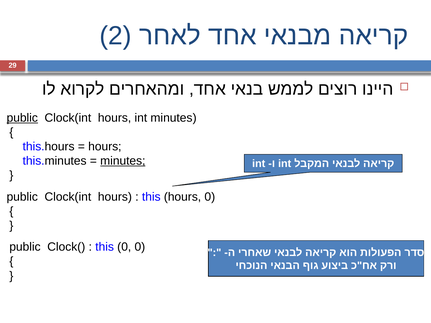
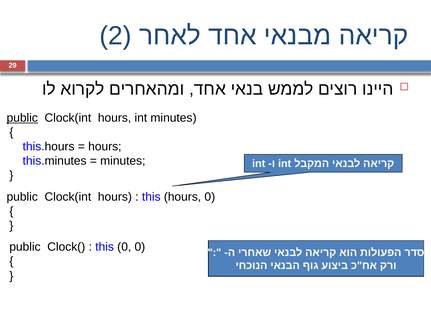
minutes underline: present -> none
